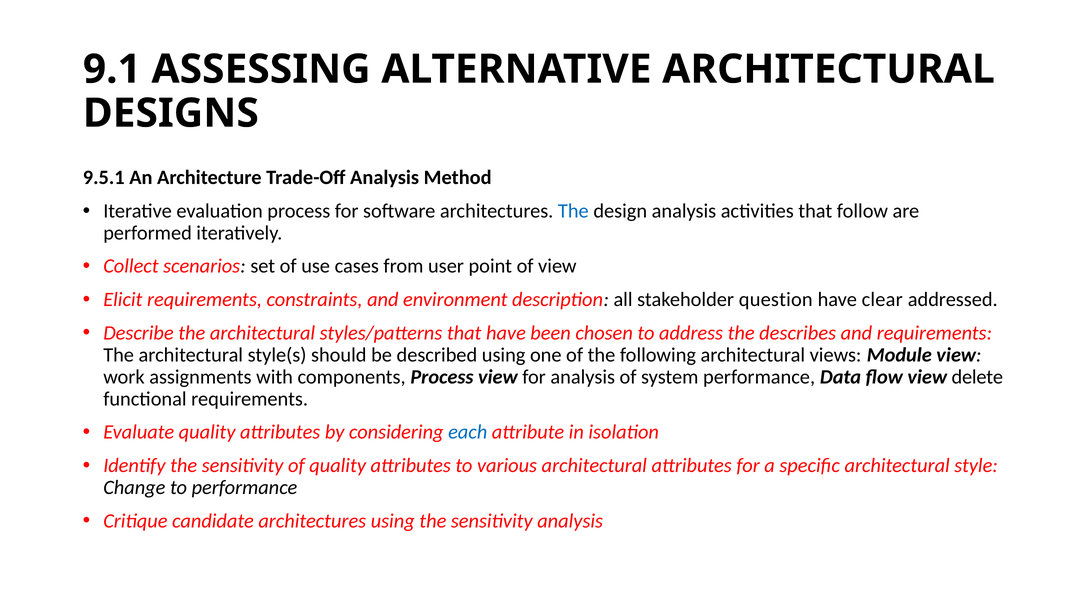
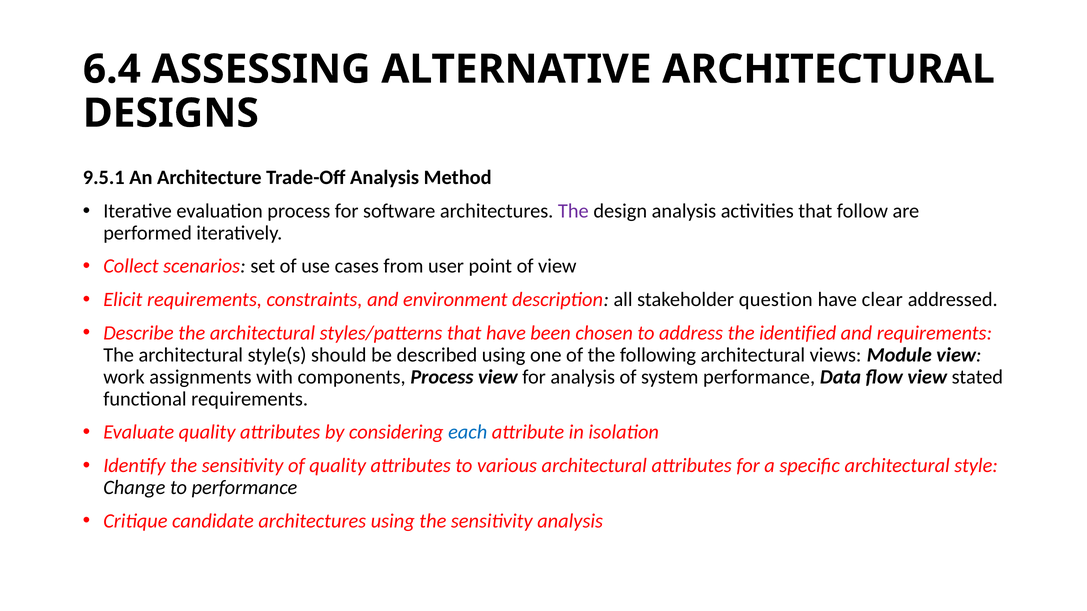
9.1: 9.1 -> 6.4
The at (573, 211) colour: blue -> purple
describes: describes -> identified
delete: delete -> stated
